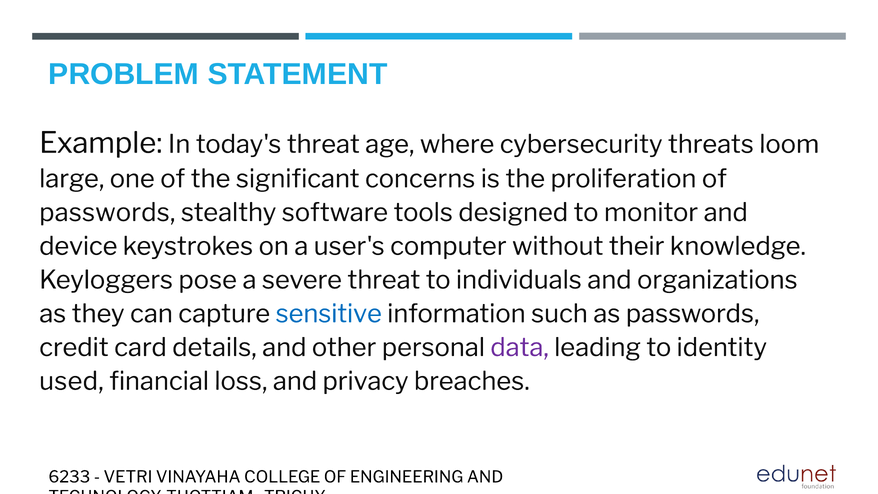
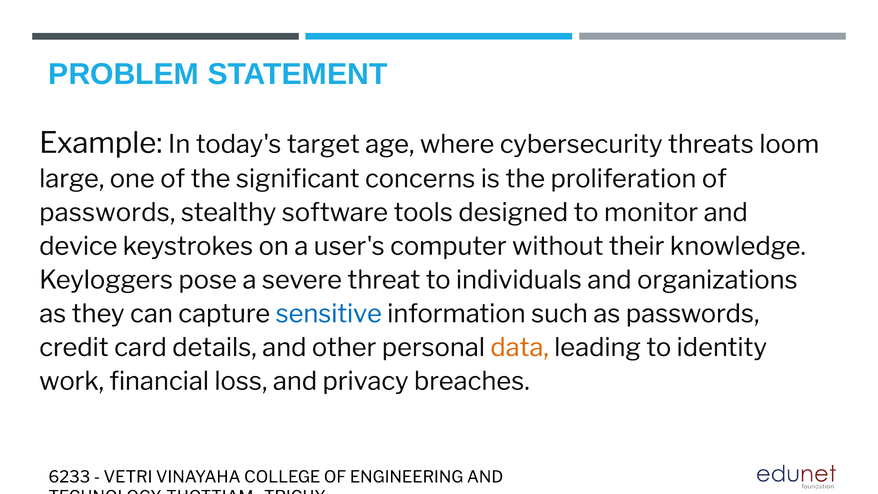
today's threat: threat -> target
data colour: purple -> orange
used: used -> work
